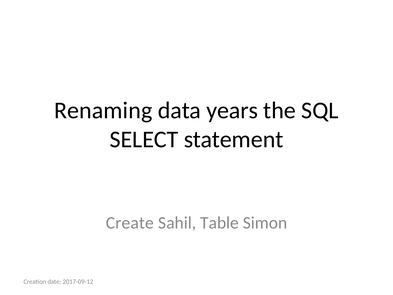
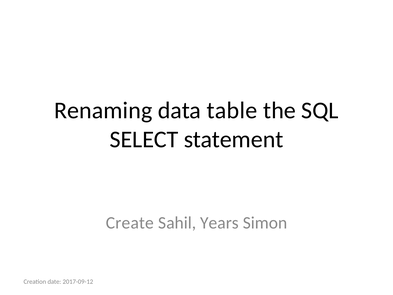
years: years -> table
Table: Table -> Years
